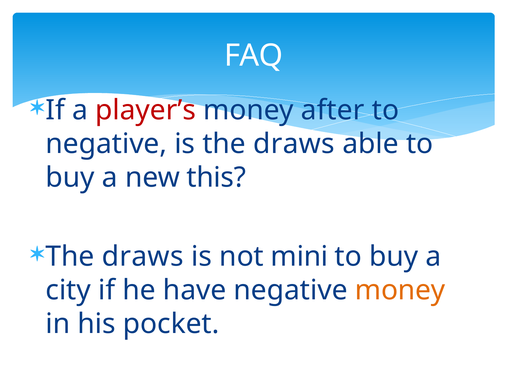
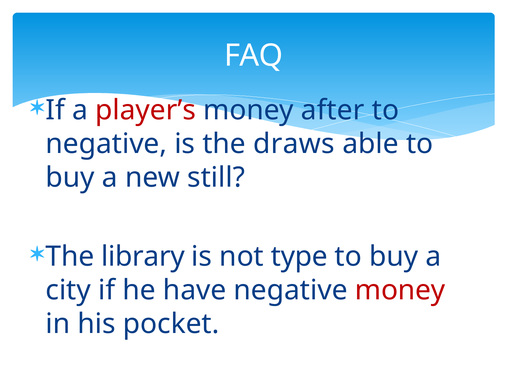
this: this -> still
draws at (143, 257): draws -> library
mini: mini -> type
money at (400, 290) colour: orange -> red
